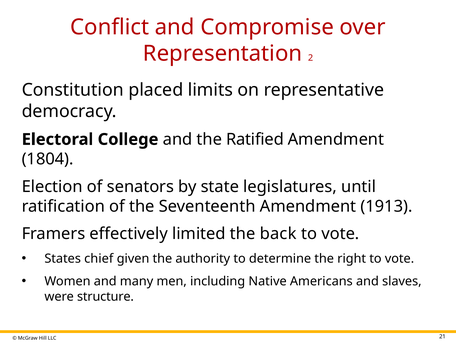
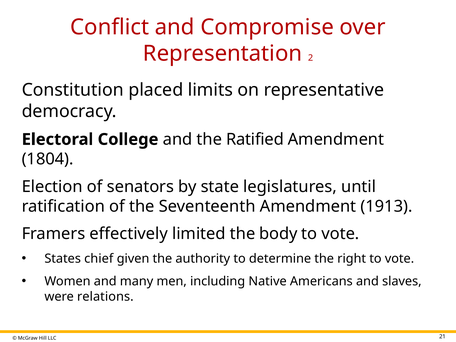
back: back -> body
structure: structure -> relations
